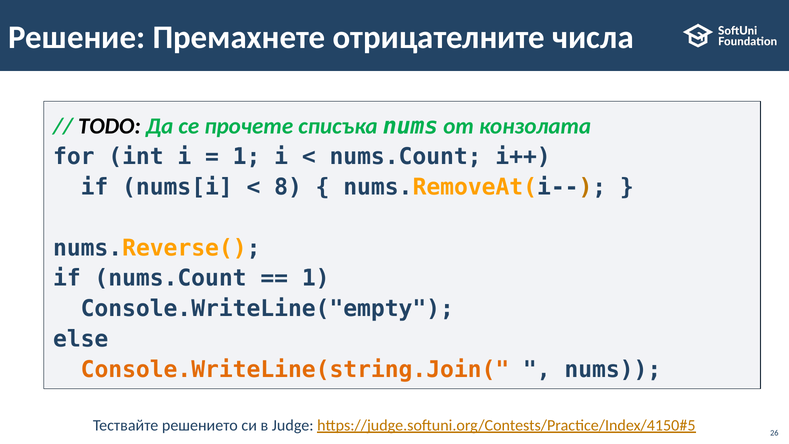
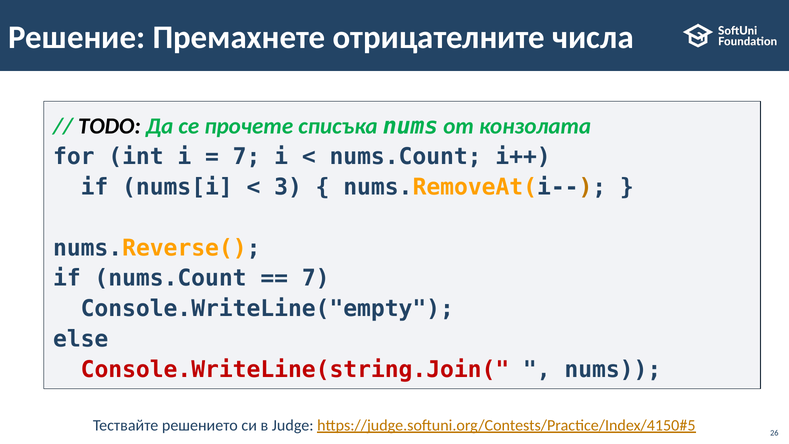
1 at (247, 157): 1 -> 7
8: 8 -> 3
1 at (316, 278): 1 -> 7
Console.WriteLine(string.Join( colour: orange -> red
